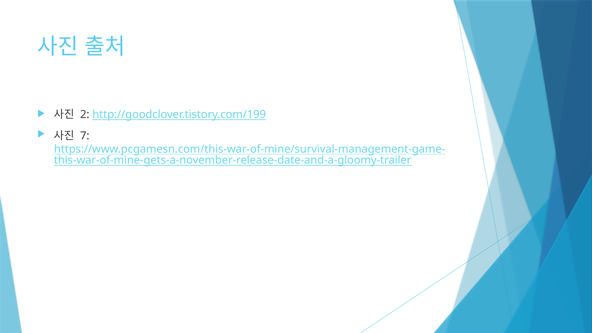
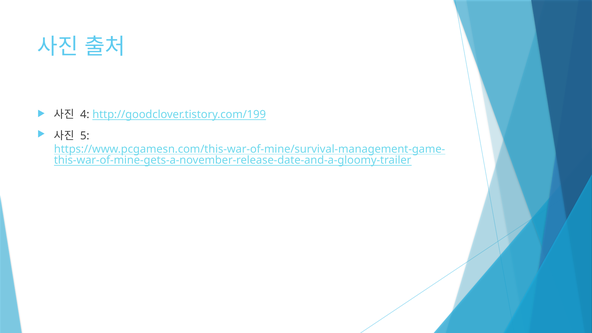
2: 2 -> 4
7: 7 -> 5
